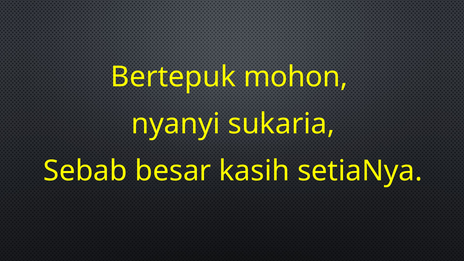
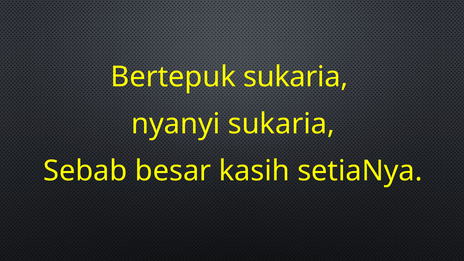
Bertepuk mohon: mohon -> sukaria
